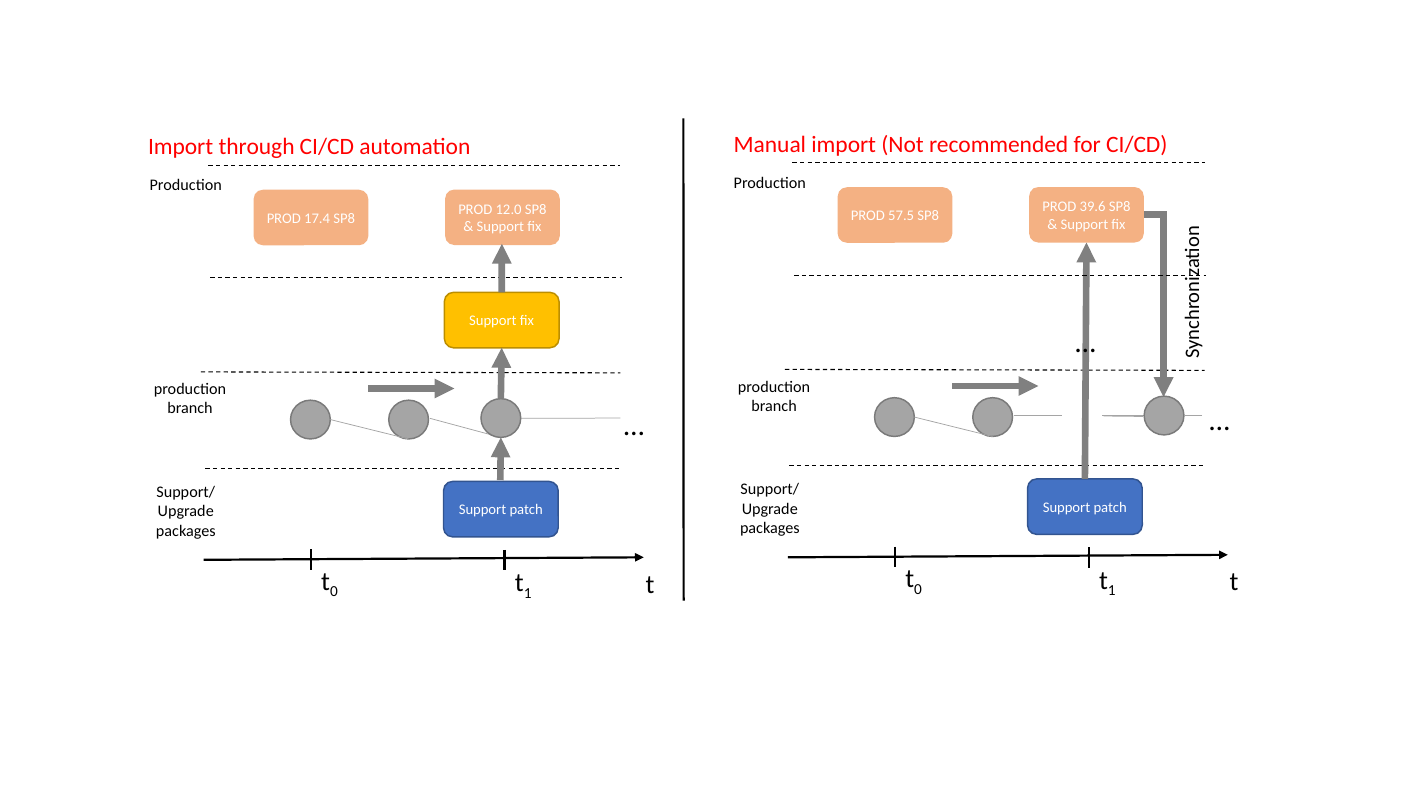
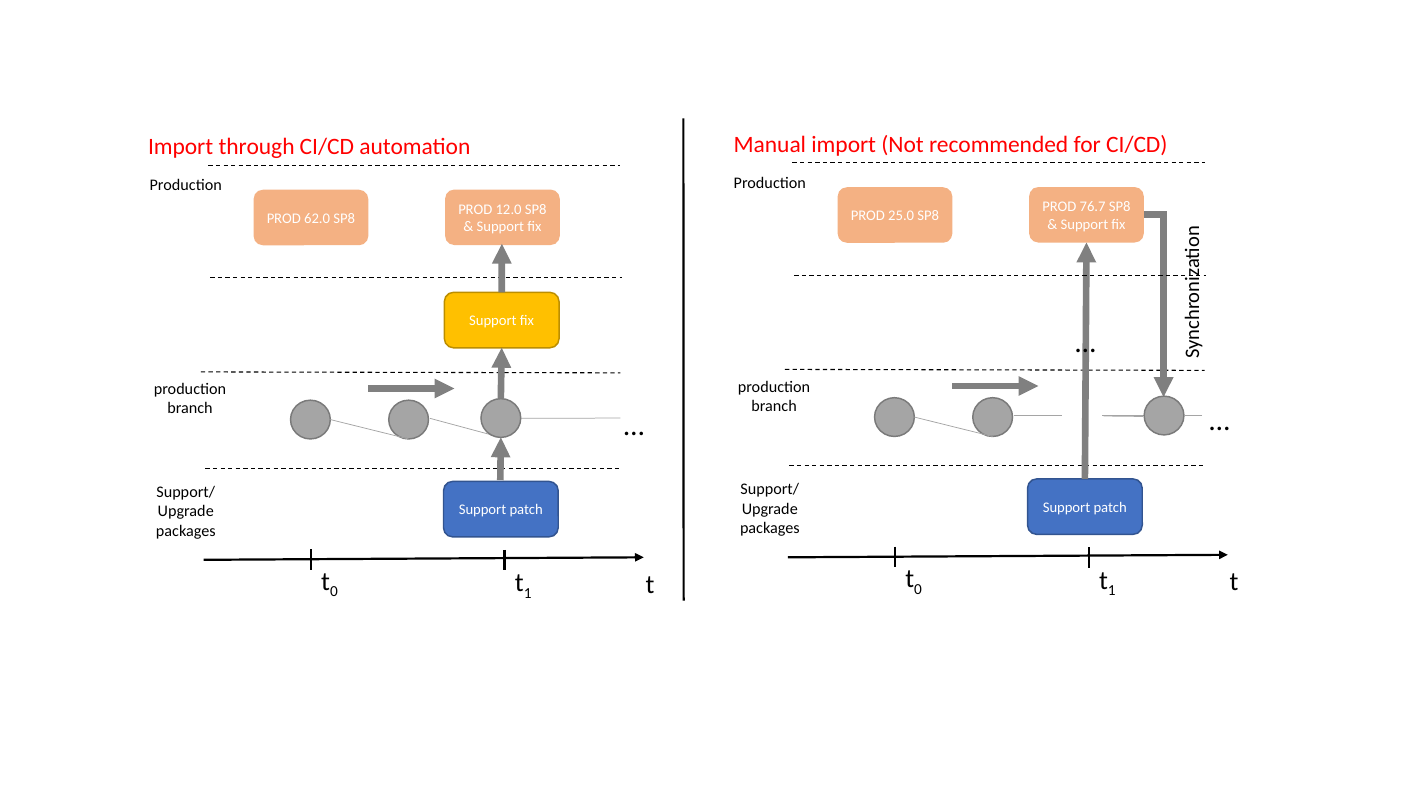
39.6: 39.6 -> 76.7
57.5: 57.5 -> 25.0
17.4: 17.4 -> 62.0
